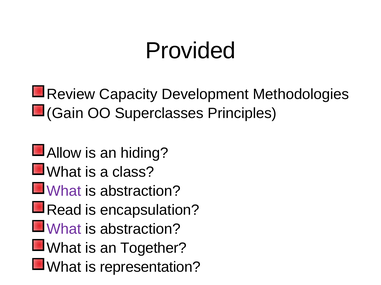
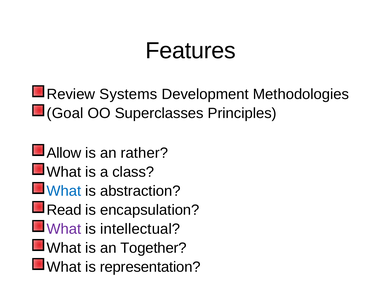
Provided: Provided -> Features
Capacity: Capacity -> Systems
Gain: Gain -> Goal
hiding: hiding -> rather
What at (64, 191) colour: purple -> blue
abstraction at (140, 230): abstraction -> intellectual
